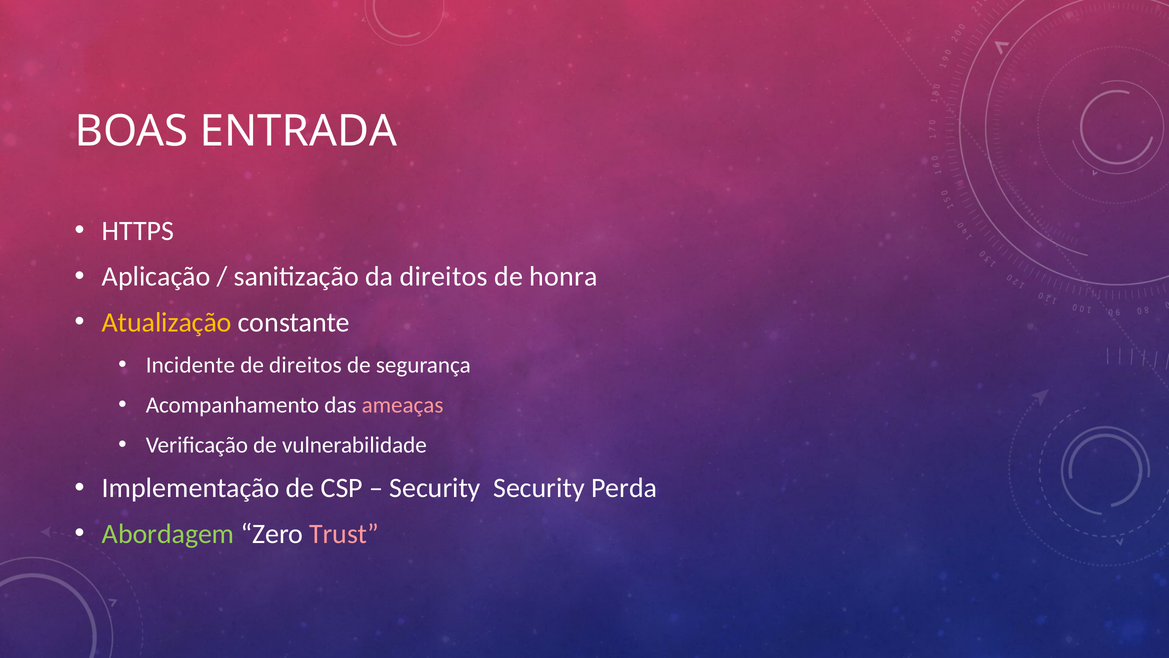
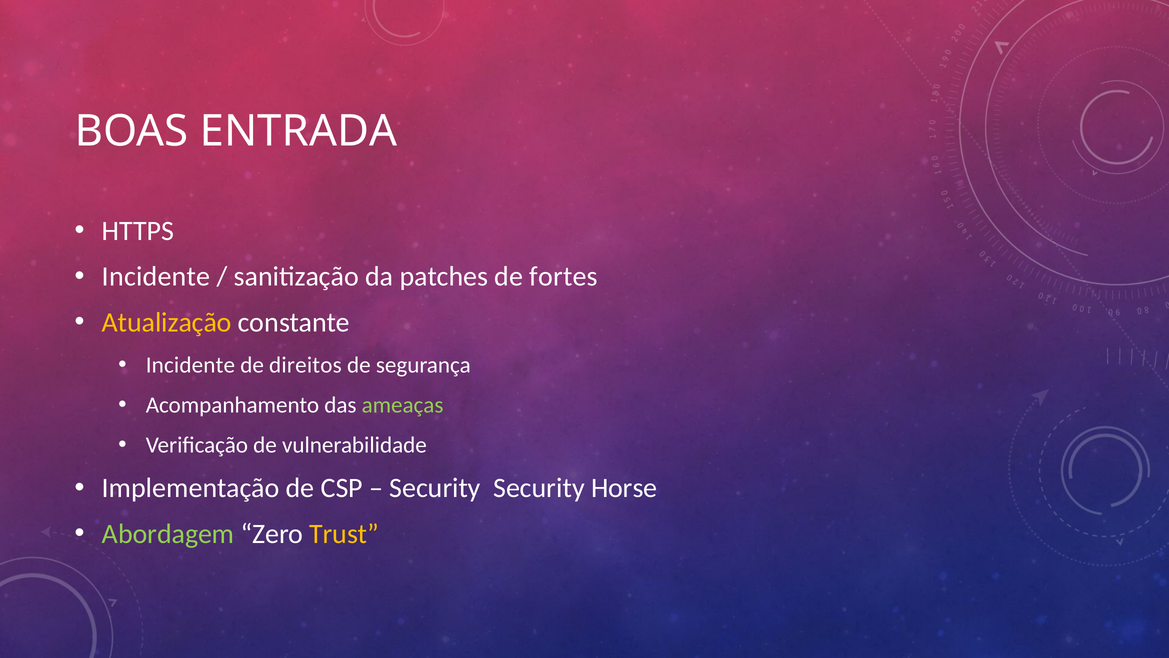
Aplicação at (156, 277): Aplicação -> Incidente
da direitos: direitos -> patches
honra: honra -> fortes
ameaças colour: pink -> light green
Perda: Perda -> Horse
Trust colour: pink -> yellow
